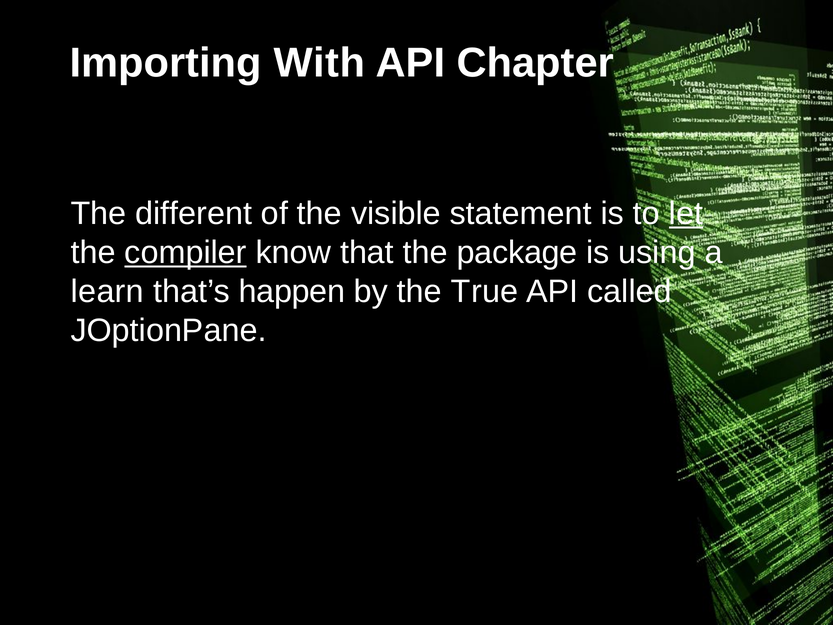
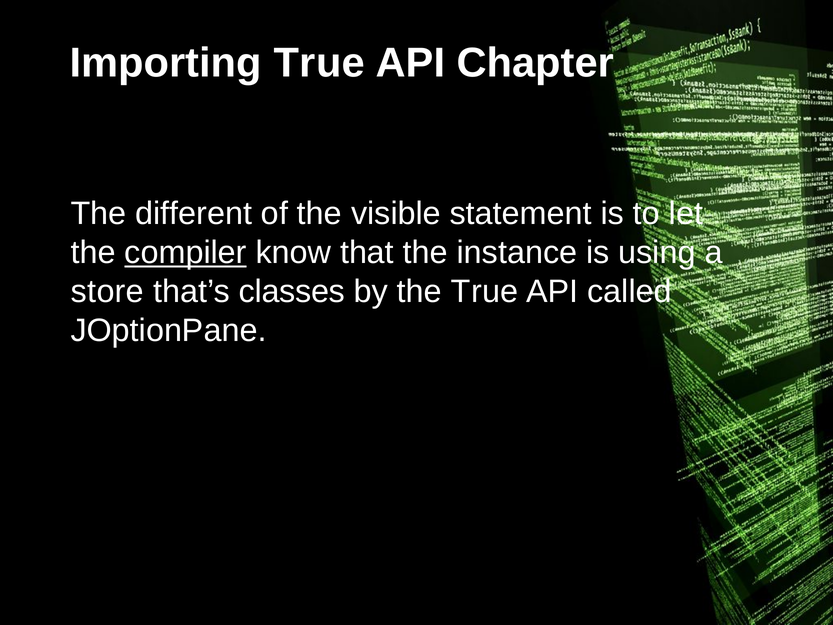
Importing With: With -> True
let underline: present -> none
package: package -> instance
learn: learn -> store
happen: happen -> classes
